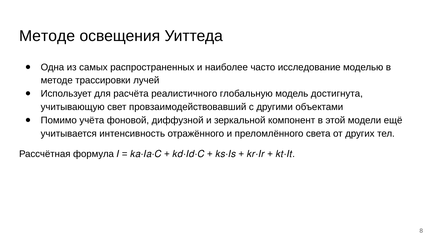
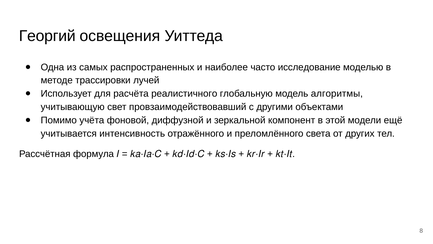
Методе at (47, 36): Методе -> Георгий
достигнута: достигнута -> алгоритмы
